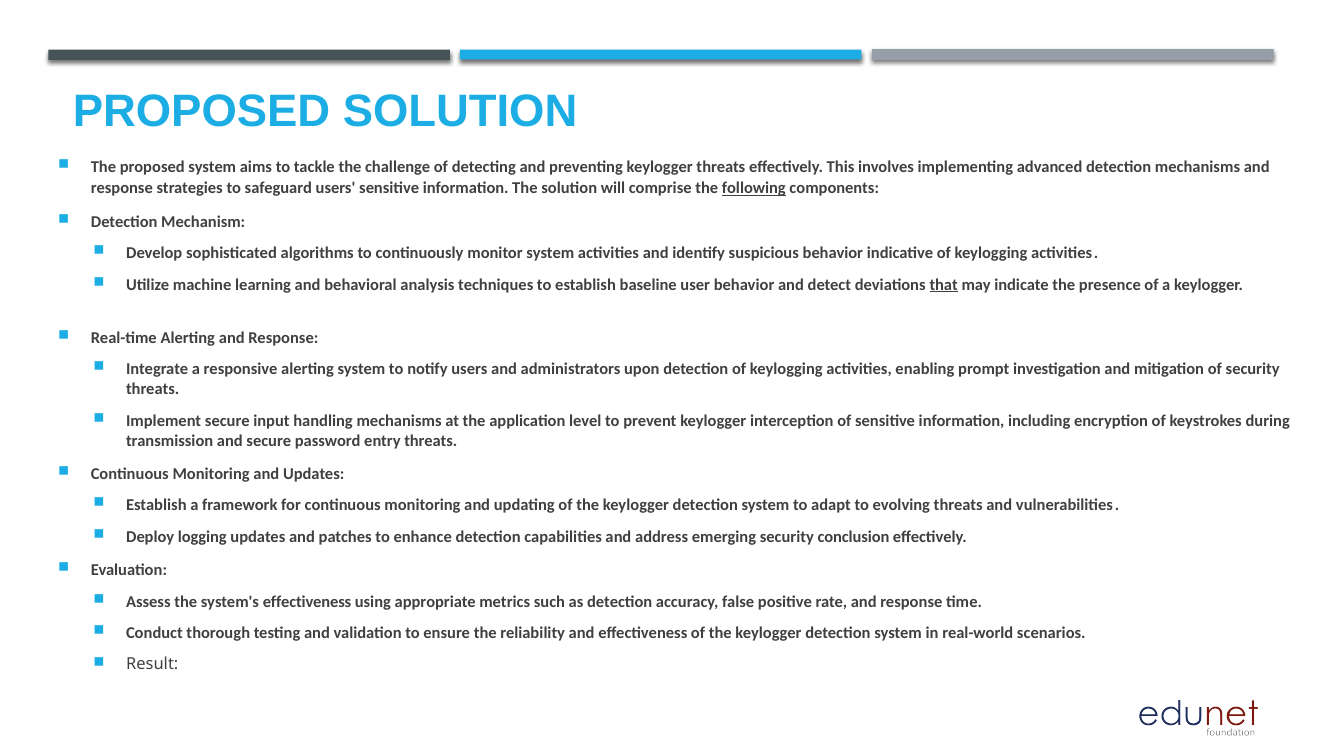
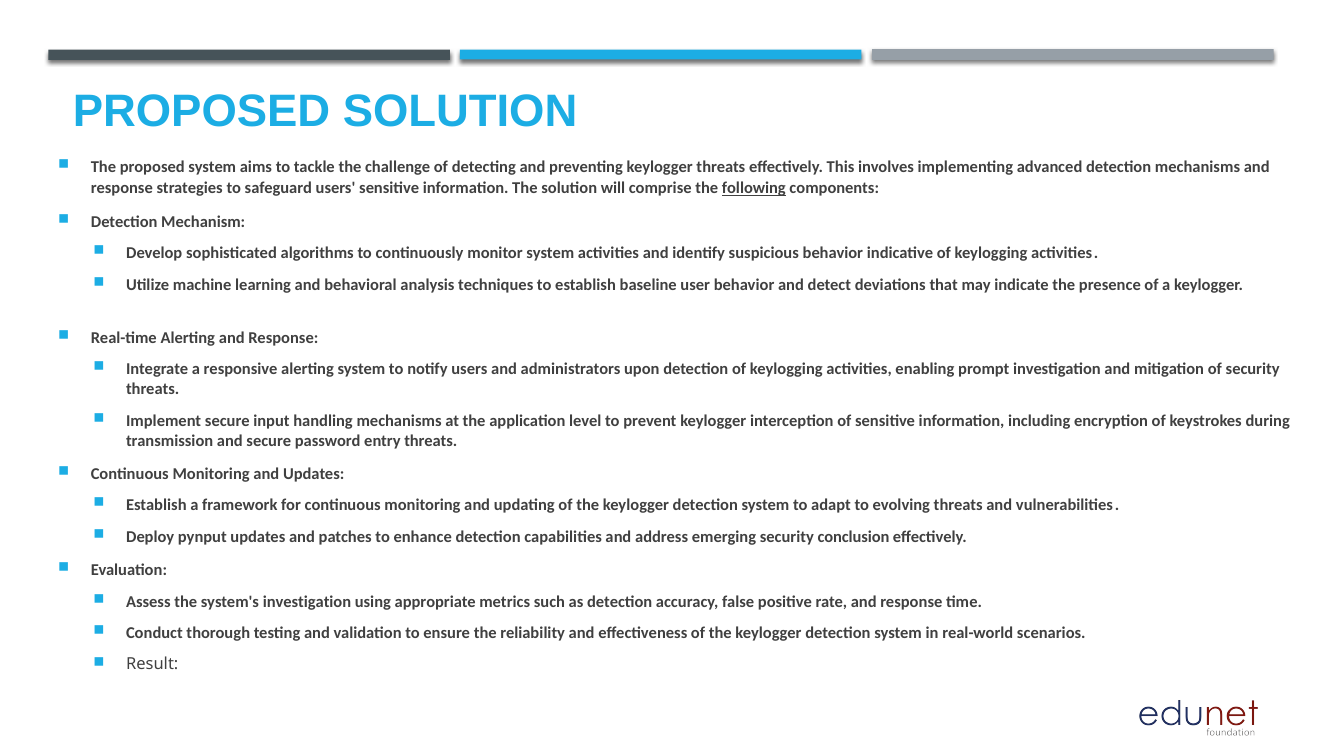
that underline: present -> none
logging: logging -> pynput
system's effectiveness: effectiveness -> investigation
